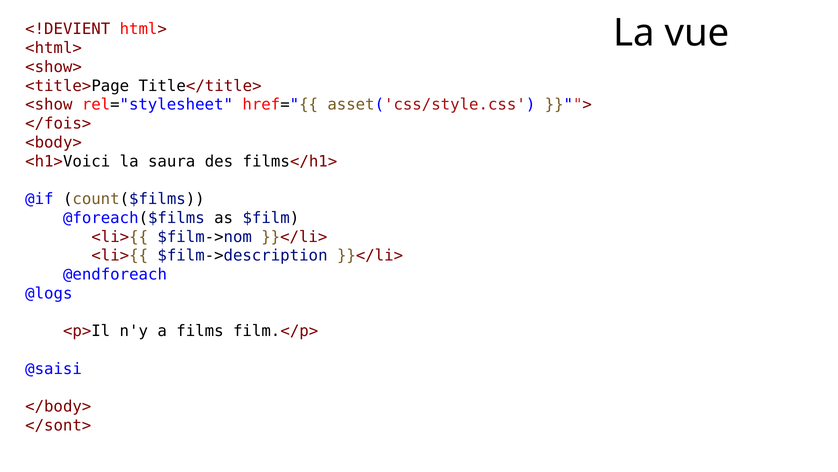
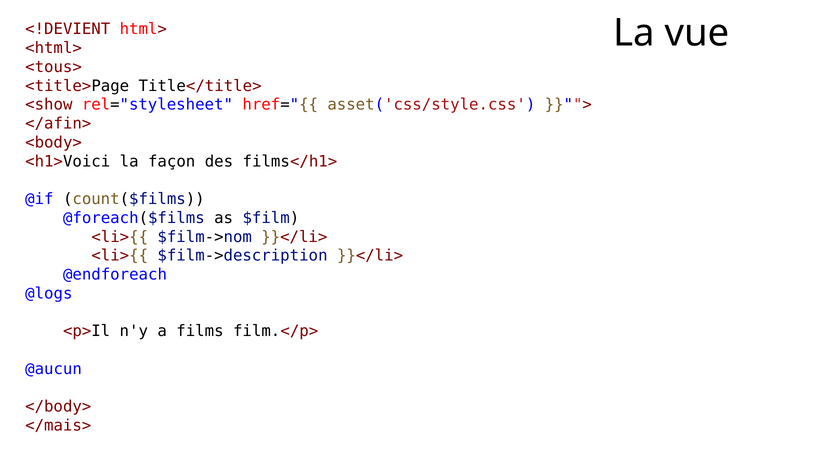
<show>: <show> -> <tous>
</fois>: </fois> -> </afin>
saura: saura -> façon
@saisi: @saisi -> @aucun
</sont>: </sont> -> </mais>
